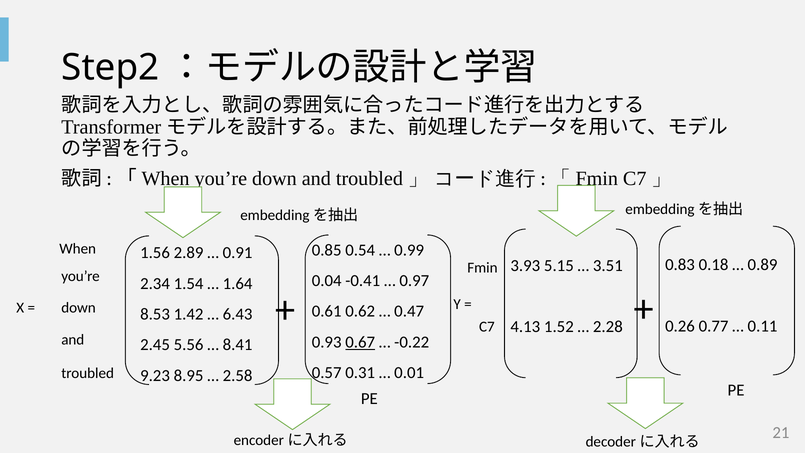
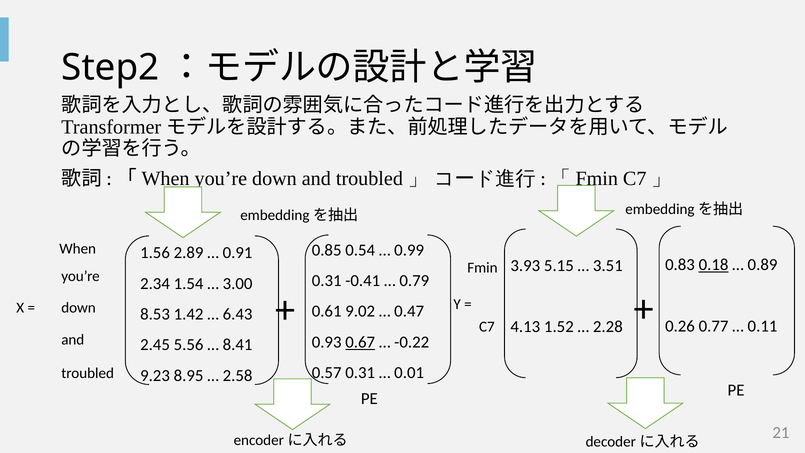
0.18 underline: none -> present
0.04 at (327, 281): 0.04 -> 0.31
0.97: 0.97 -> 0.79
1.64: 1.64 -> 3.00
0.62: 0.62 -> 9.02
